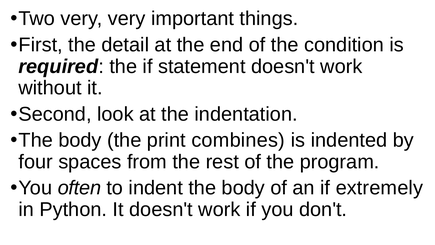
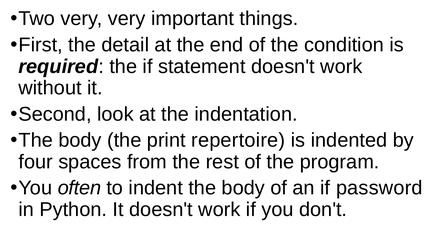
combines: combines -> repertoire
extremely: extremely -> password
